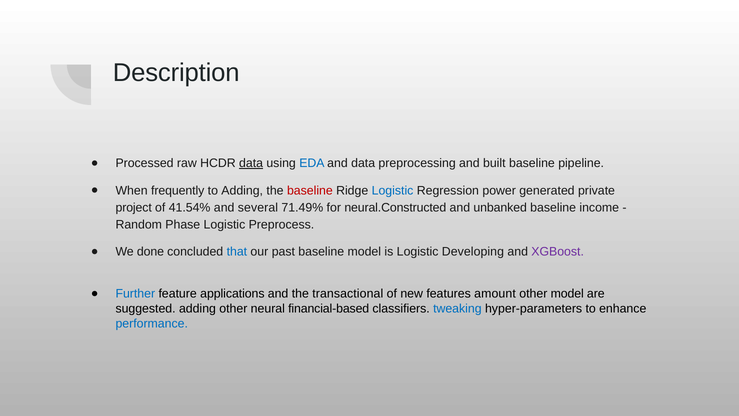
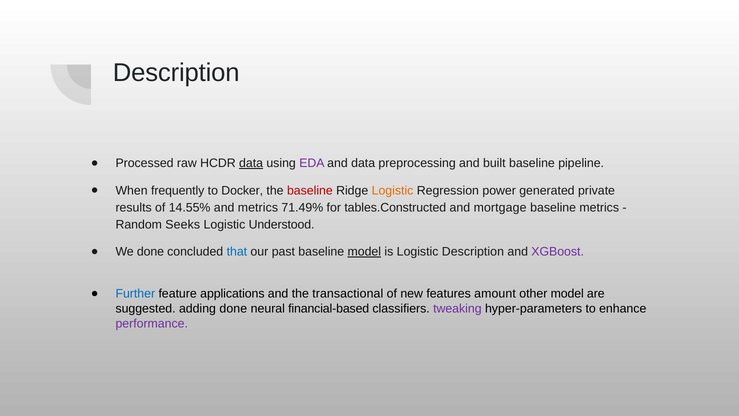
EDA colour: blue -> purple
to Adding: Adding -> Docker
Logistic at (393, 190) colour: blue -> orange
project: project -> results
41.54%: 41.54% -> 14.55%
and several: several -> metrics
neural.Constructed: neural.Constructed -> tables.Constructed
unbanked: unbanked -> mortgage
baseline income: income -> metrics
Phase: Phase -> Seeks
Preprocess: Preprocess -> Understood
model at (364, 252) underline: none -> present
Logistic Developing: Developing -> Description
adding other: other -> done
tweaking colour: blue -> purple
performance colour: blue -> purple
